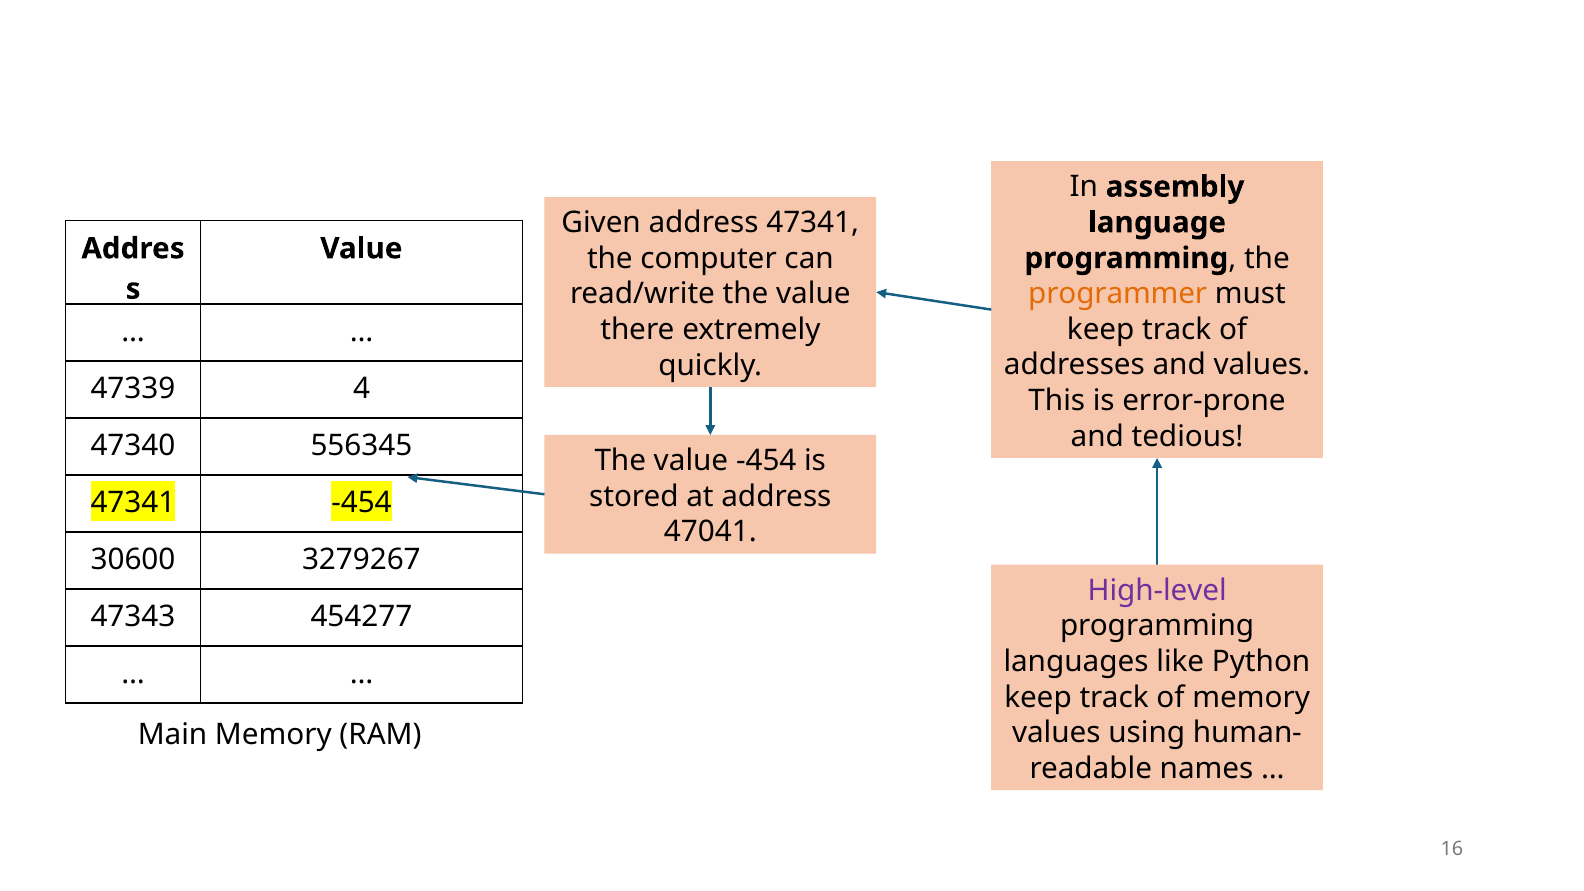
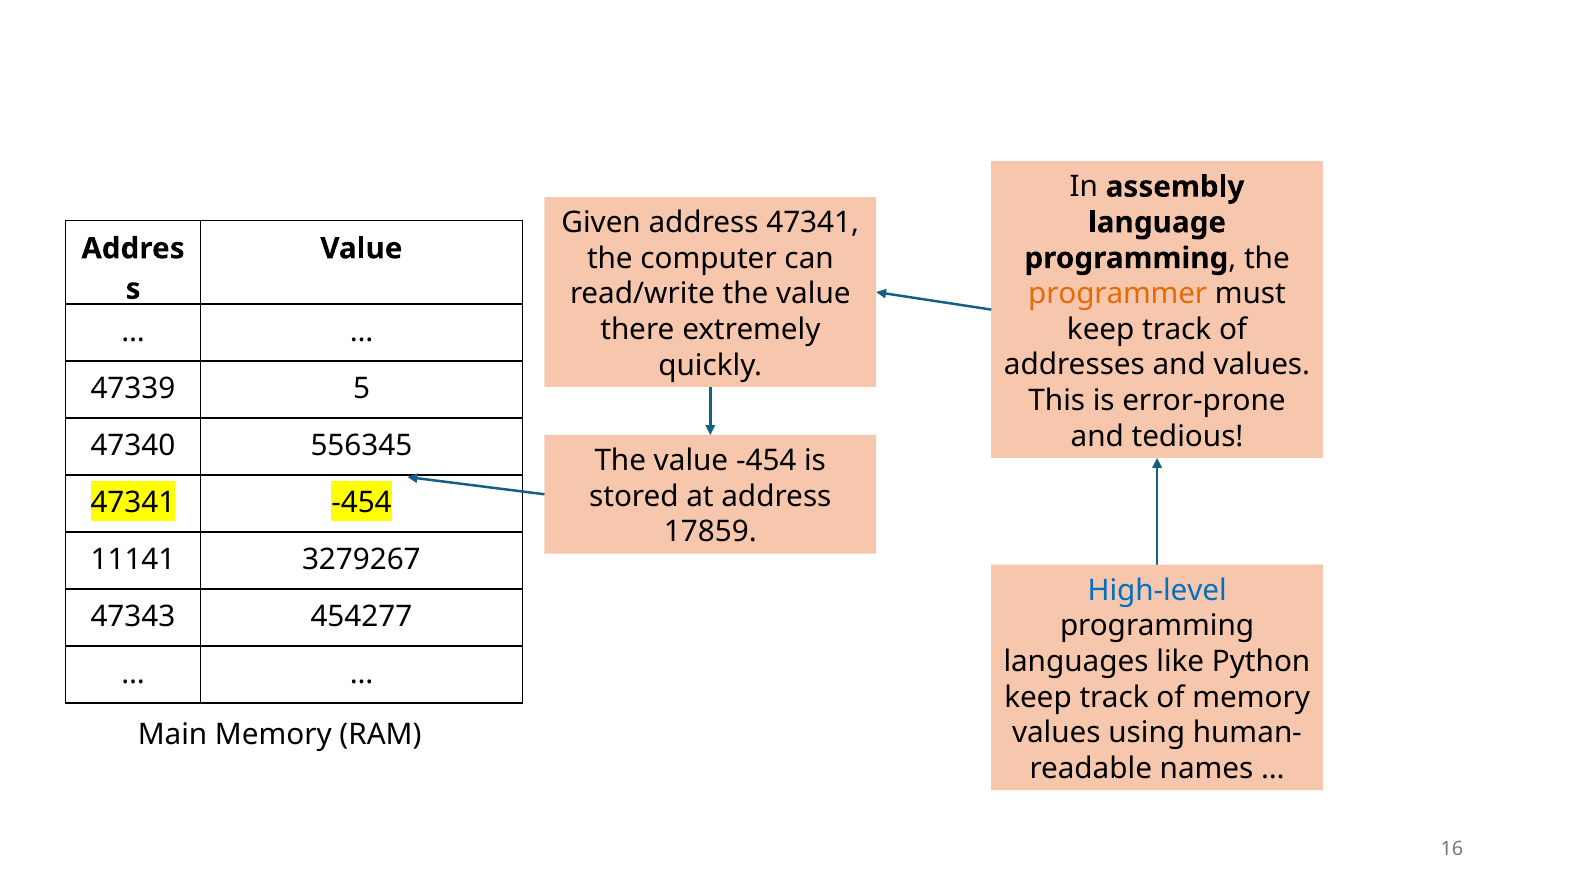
4: 4 -> 5
47041: 47041 -> 17859
30600: 30600 -> 11141
High-level colour: purple -> blue
